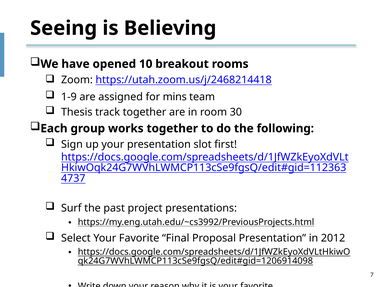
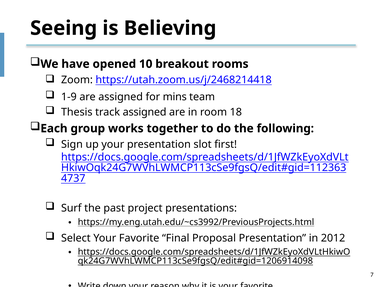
track together: together -> assigned
30: 30 -> 18
